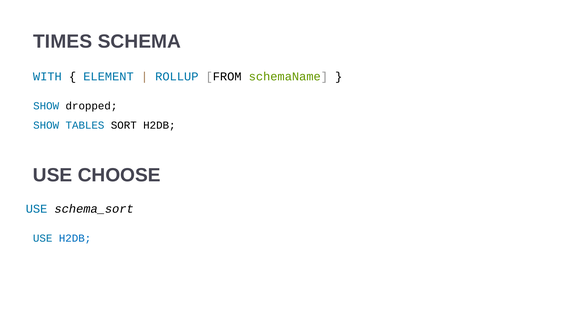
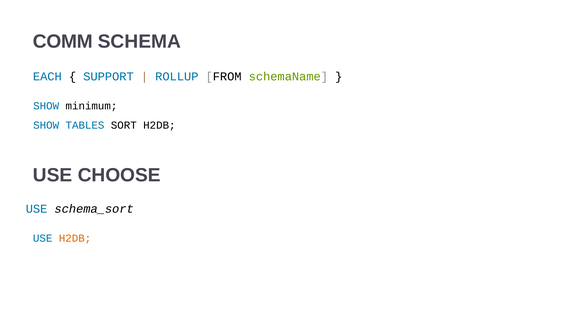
TIMES: TIMES -> COMM
WITH: WITH -> EACH
ELEMENT: ELEMENT -> SUPPORT
dropped: dropped -> minimum
H2DB at (75, 239) colour: blue -> orange
